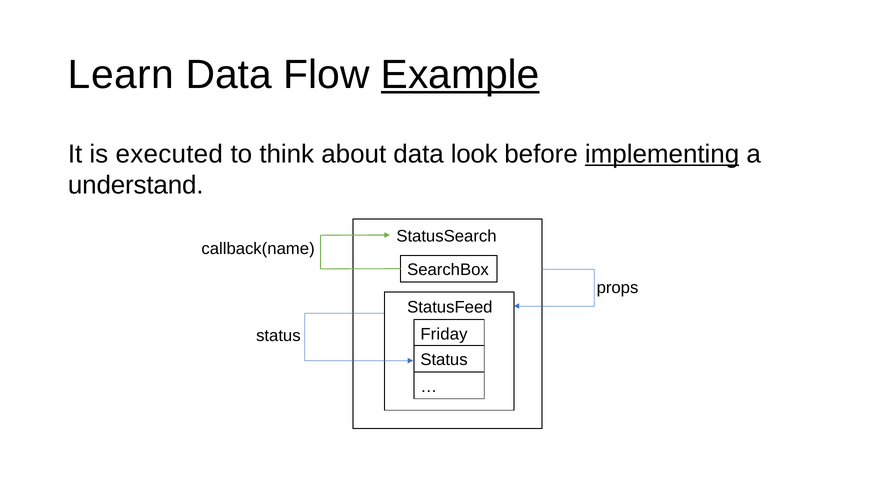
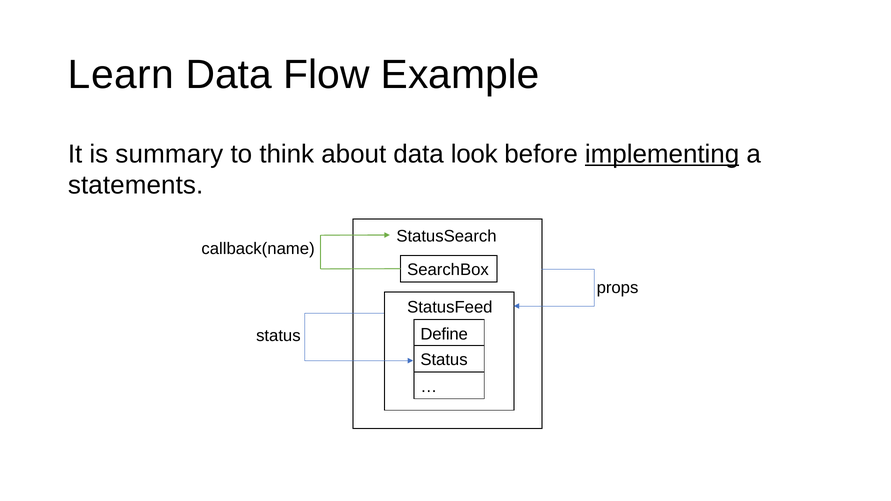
Example underline: present -> none
executed: executed -> summary
understand: understand -> statements
Friday: Friday -> Define
